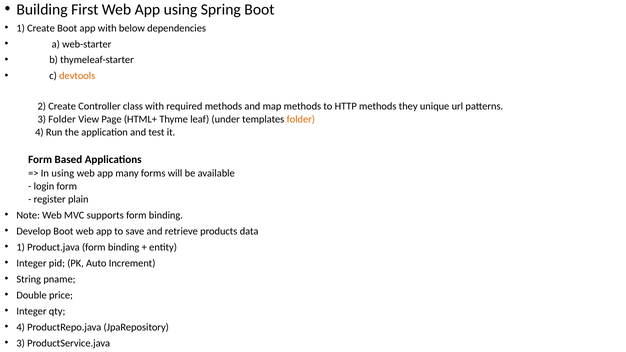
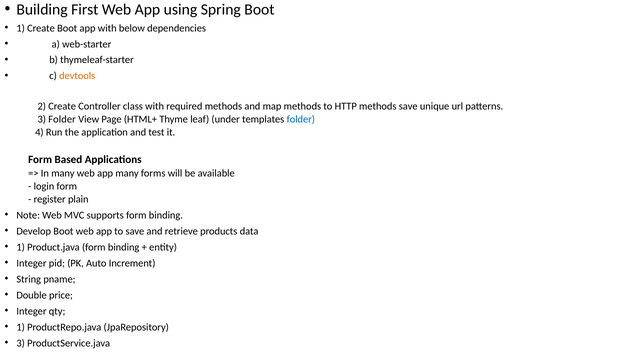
methods they: they -> save
folder at (301, 119) colour: orange -> blue
In using: using -> many
4 at (21, 327): 4 -> 1
